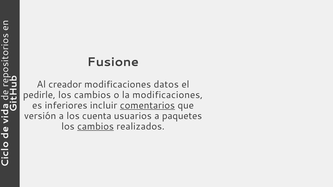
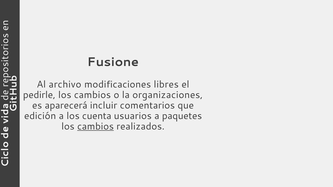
creador: creador -> archivo
datos: datos -> libres
la modificaciones: modificaciones -> organizaciones
inferiores: inferiores -> aparecerá
comentarios underline: present -> none
versión: versión -> edición
